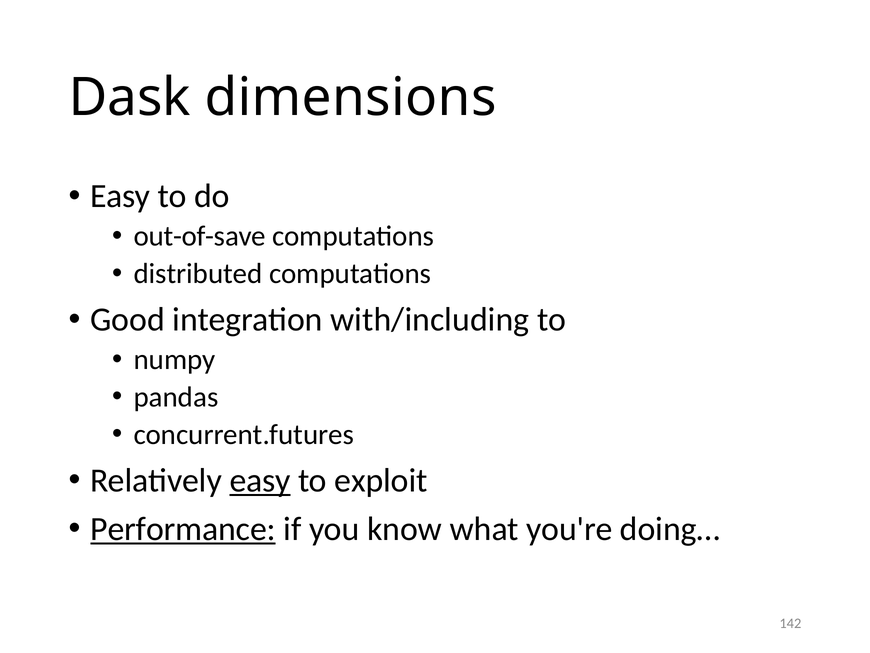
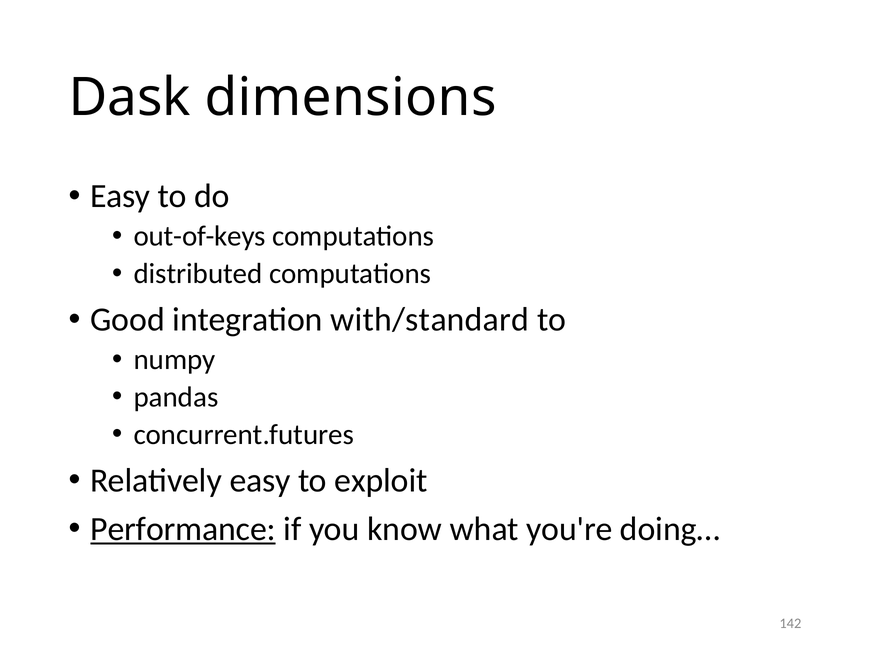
out-of-save: out-of-save -> out-of-keys
with/including: with/including -> with/standard
easy at (260, 480) underline: present -> none
